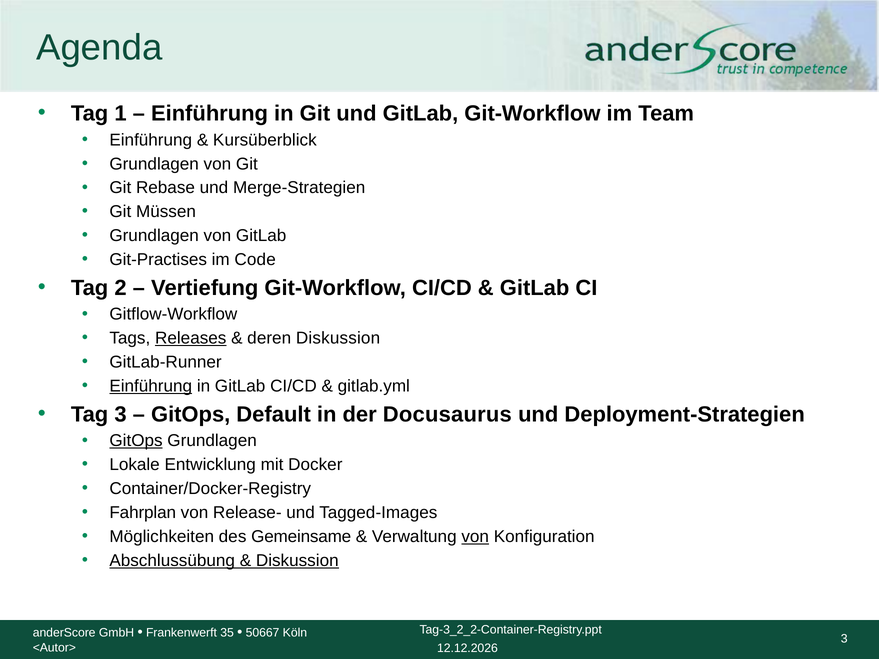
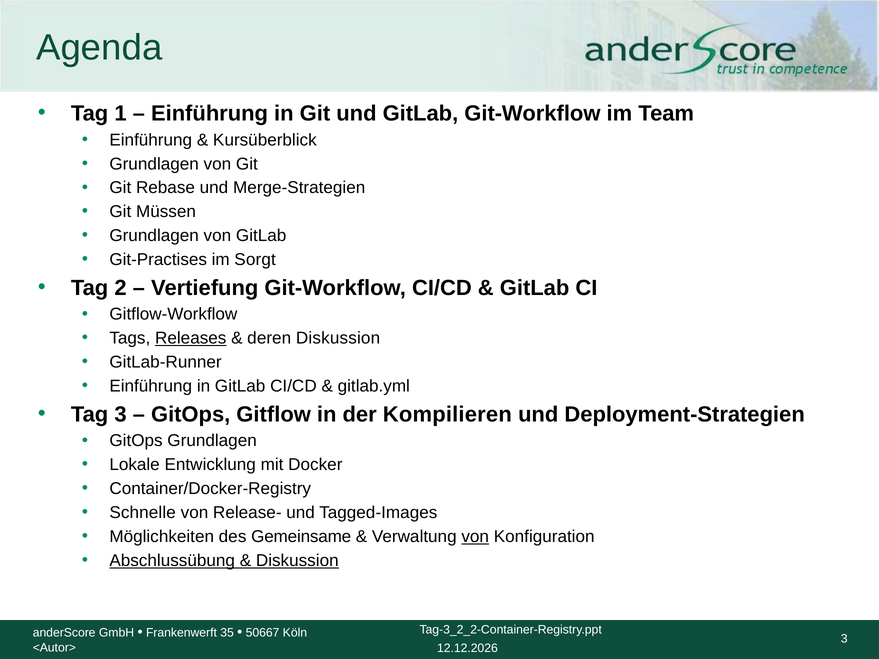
Code: Code -> Sorgt
Einführung at (151, 386) underline: present -> none
Default: Default -> Gitflow
Docusaurus: Docusaurus -> Kompilieren
GitOps at (136, 441) underline: present -> none
Fahrplan: Fahrplan -> Schnelle
